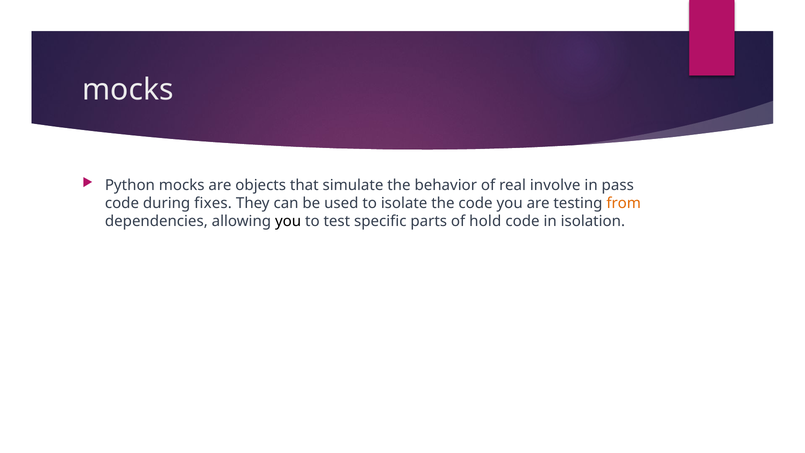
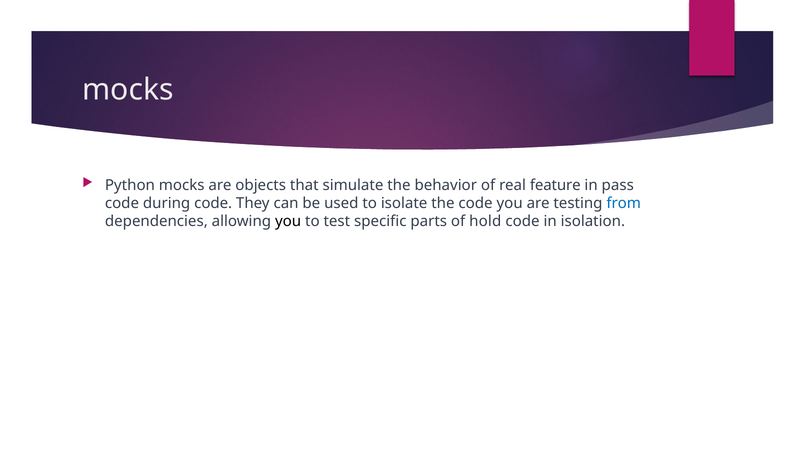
involve: involve -> feature
during fixes: fixes -> code
from colour: orange -> blue
